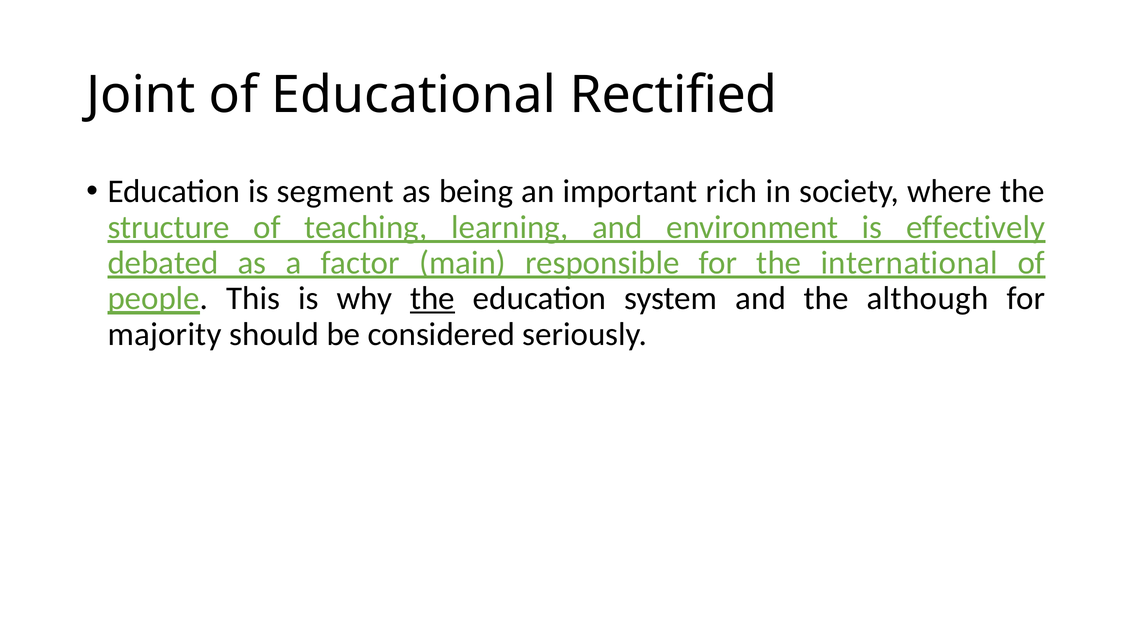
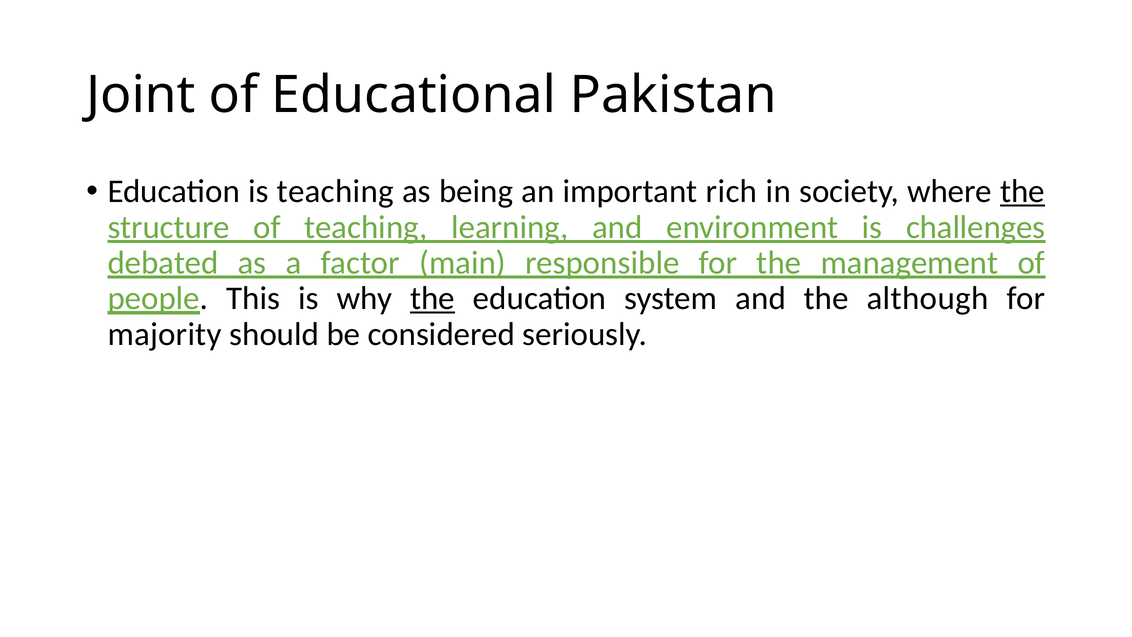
Rectified: Rectified -> Pakistan
is segment: segment -> teaching
the at (1022, 191) underline: none -> present
effectively: effectively -> challenges
international: international -> management
